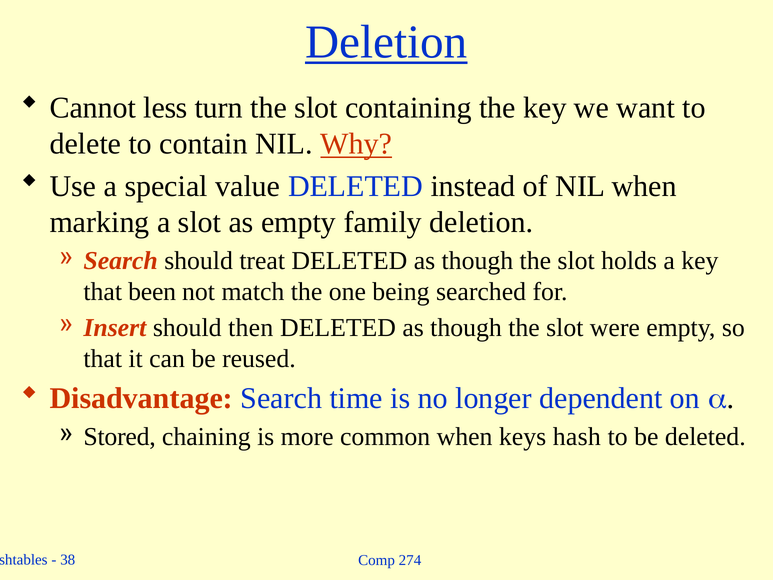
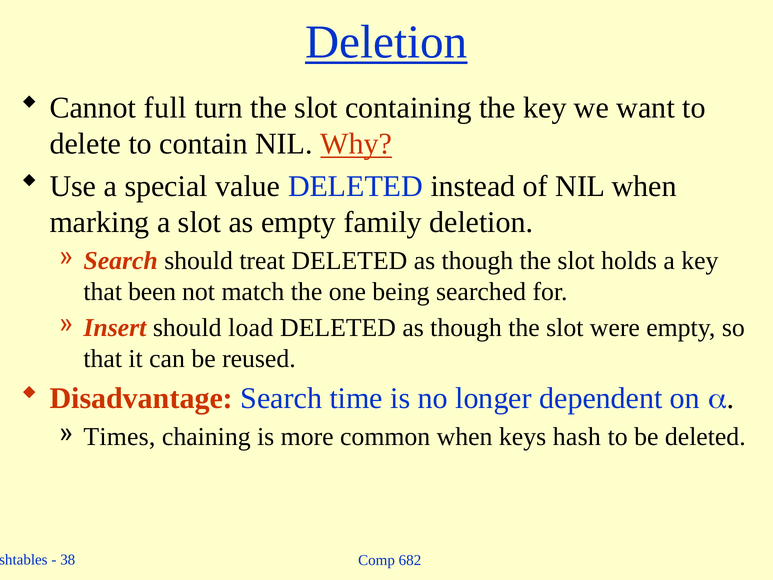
less: less -> full
then: then -> load
Stored: Stored -> Times
274: 274 -> 682
